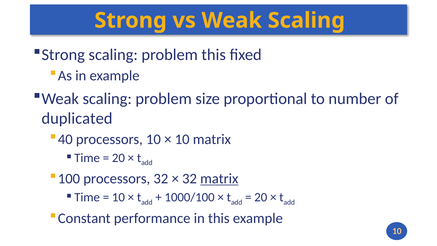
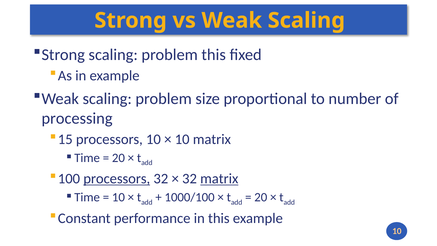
duplicated: duplicated -> processing
40: 40 -> 15
processors at (117, 179) underline: none -> present
